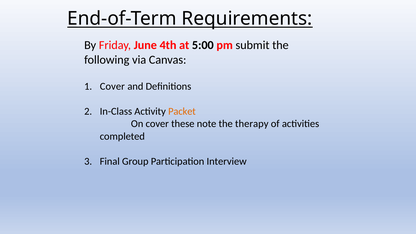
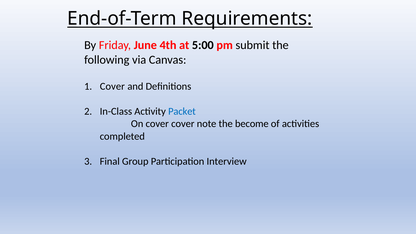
Packet colour: orange -> blue
cover these: these -> cover
therapy: therapy -> become
